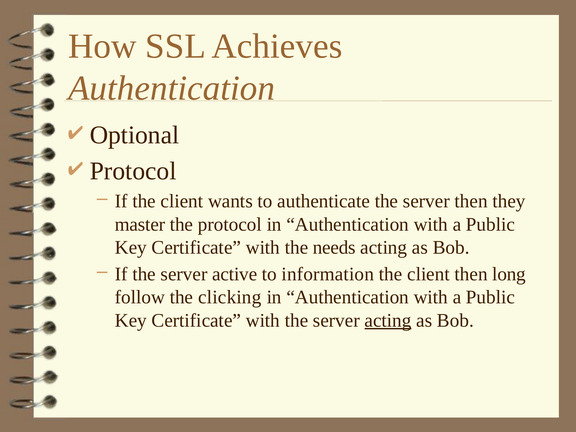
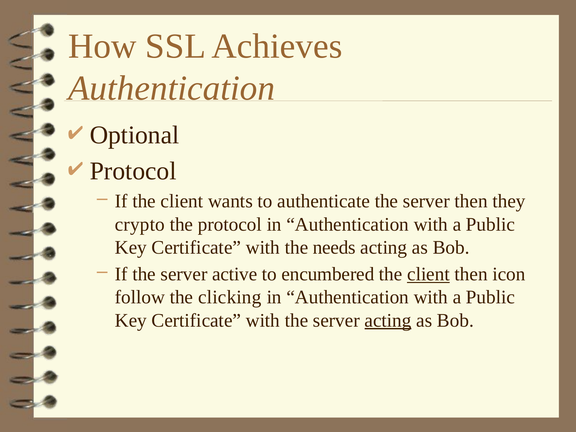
master: master -> crypto
information: information -> encumbered
client at (428, 274) underline: none -> present
long: long -> icon
